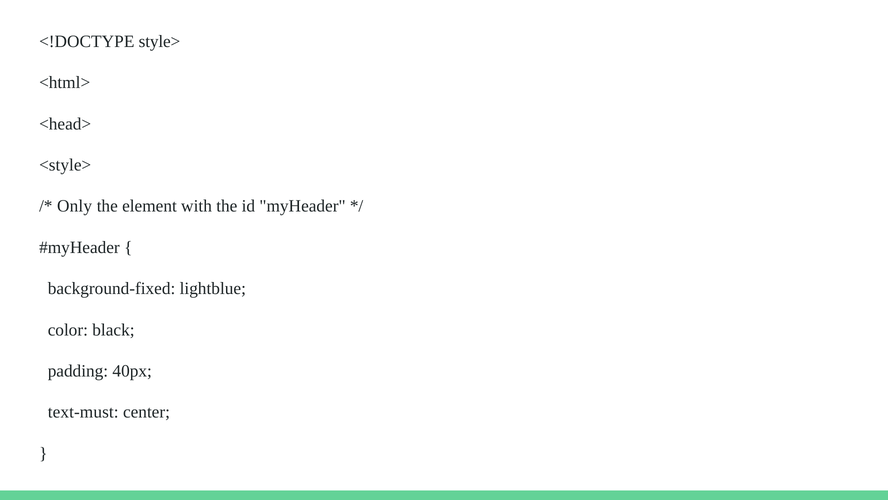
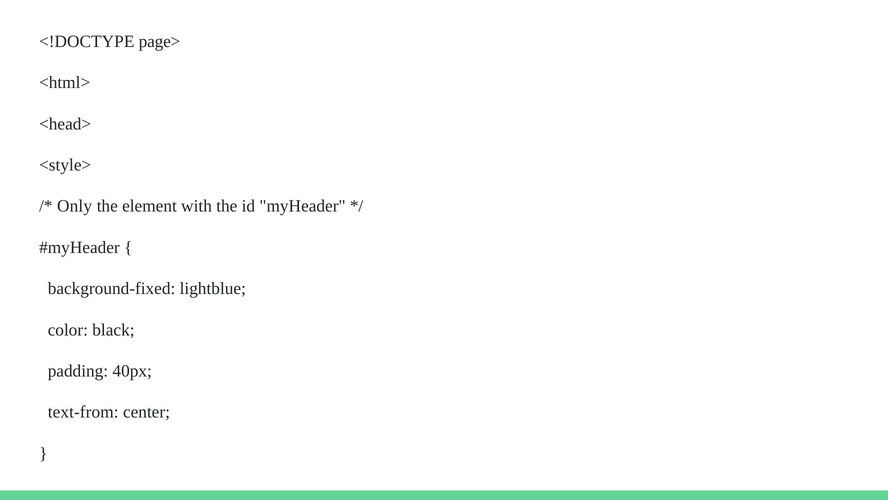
style>: style> -> page>
text-must: text-must -> text-from
